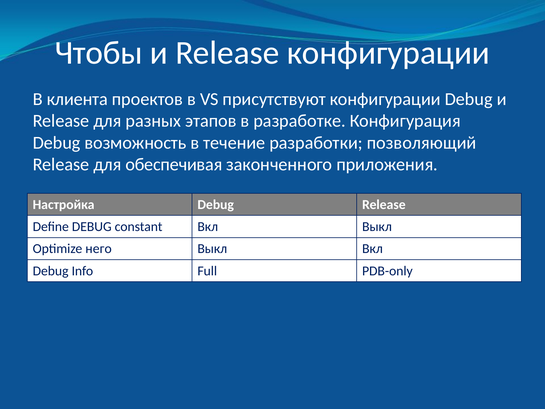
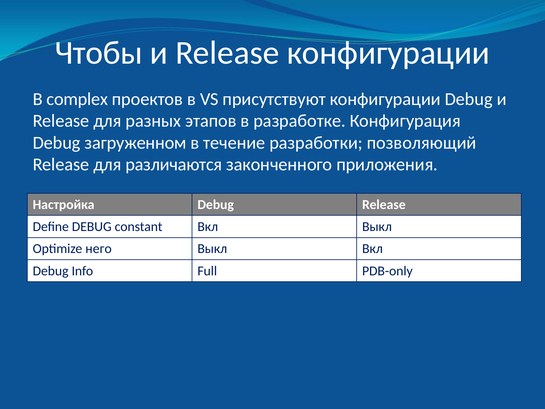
клиента: клиента -> complex
возможность: возможность -> загруженном
обеспечивая: обеспечивая -> различаются
